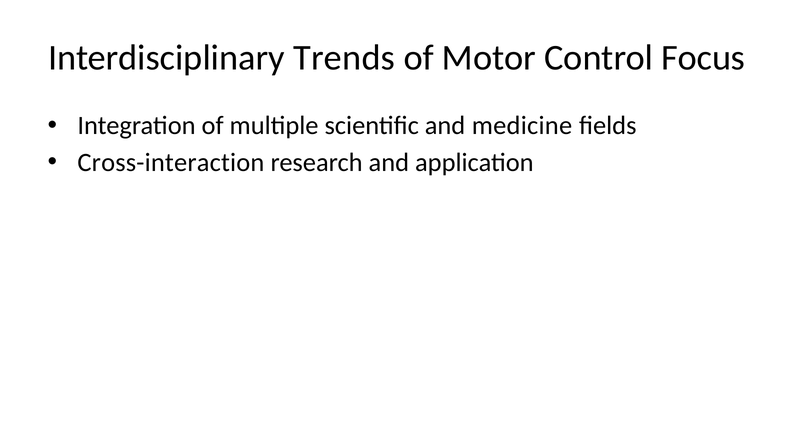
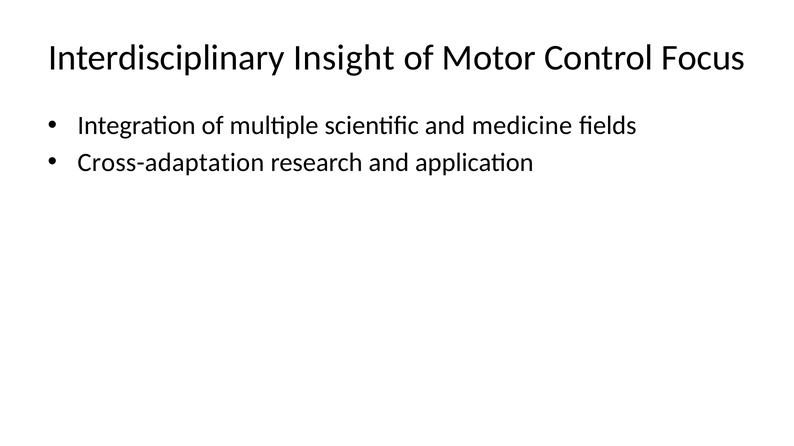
Trends: Trends -> Insight
Cross-interaction: Cross-interaction -> Cross-adaptation
